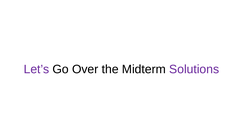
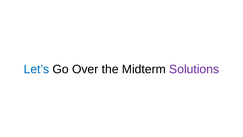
Let’s colour: purple -> blue
